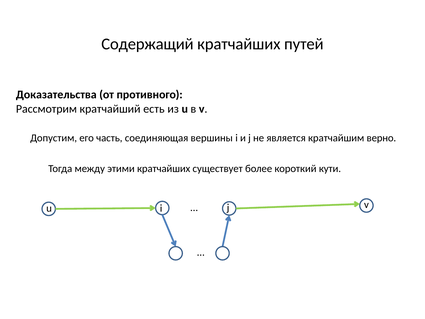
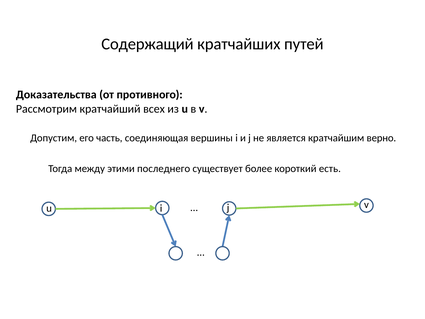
есть: есть -> всех
этими кратчайших: кратчайших -> последнего
кути: кути -> есть
